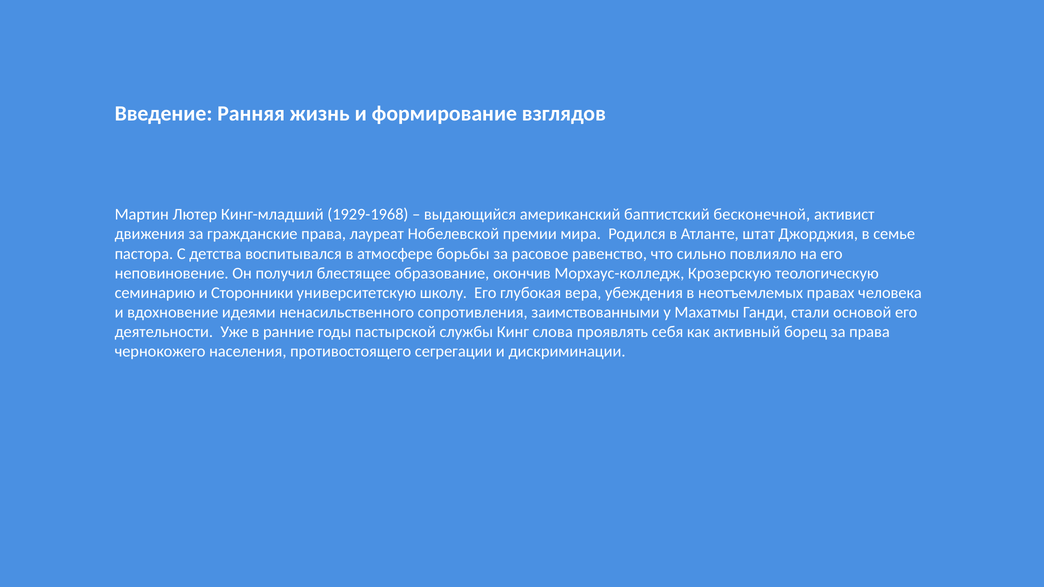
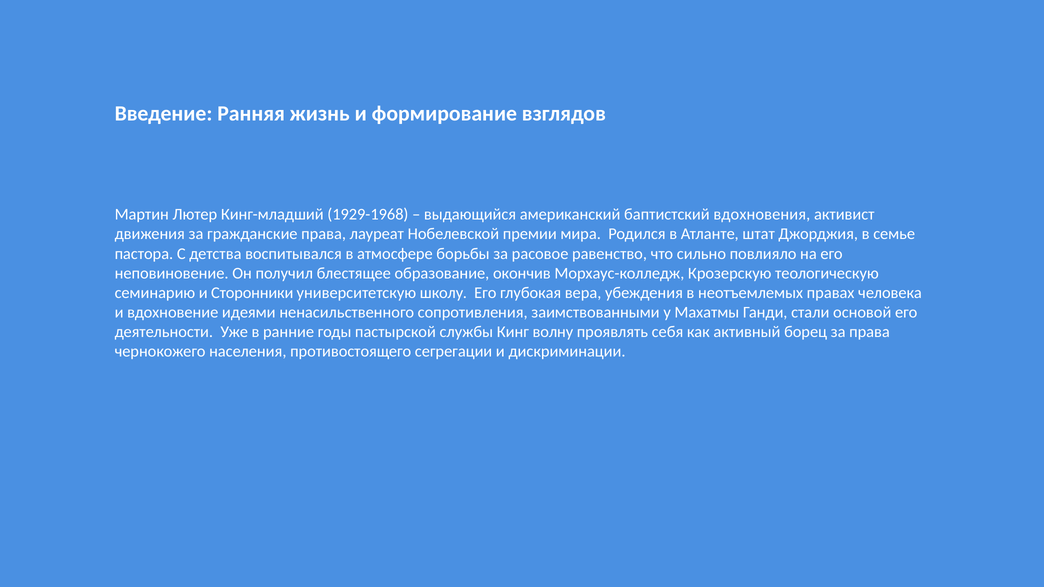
бесконечной: бесконечной -> вдохновения
слова: слова -> волну
